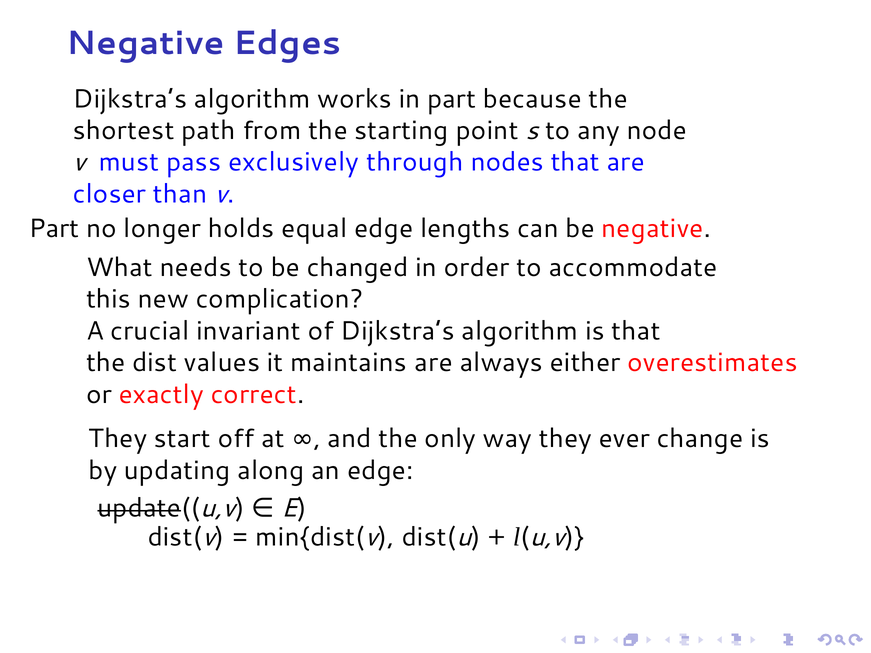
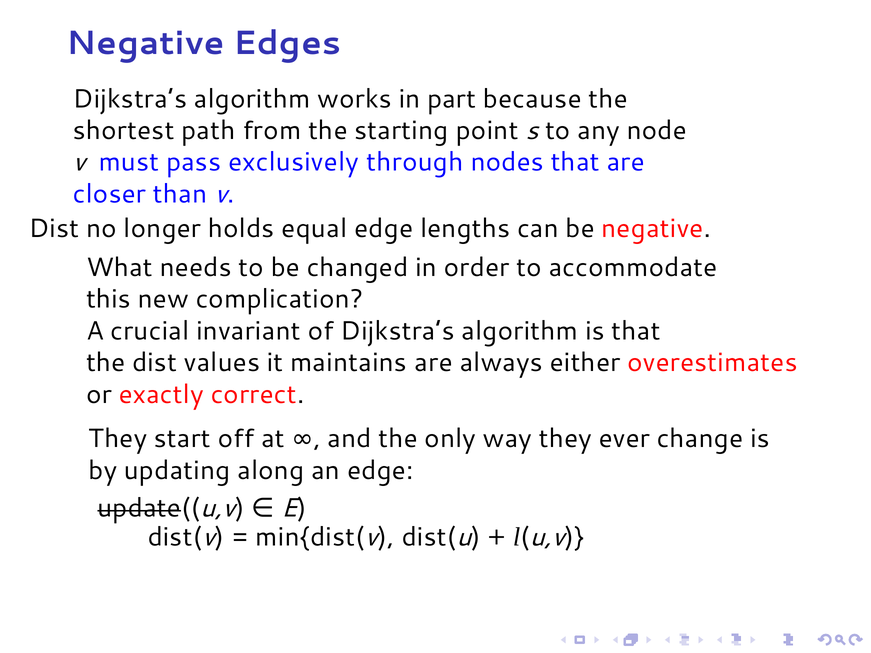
Part at (54, 229): Part -> Dist
